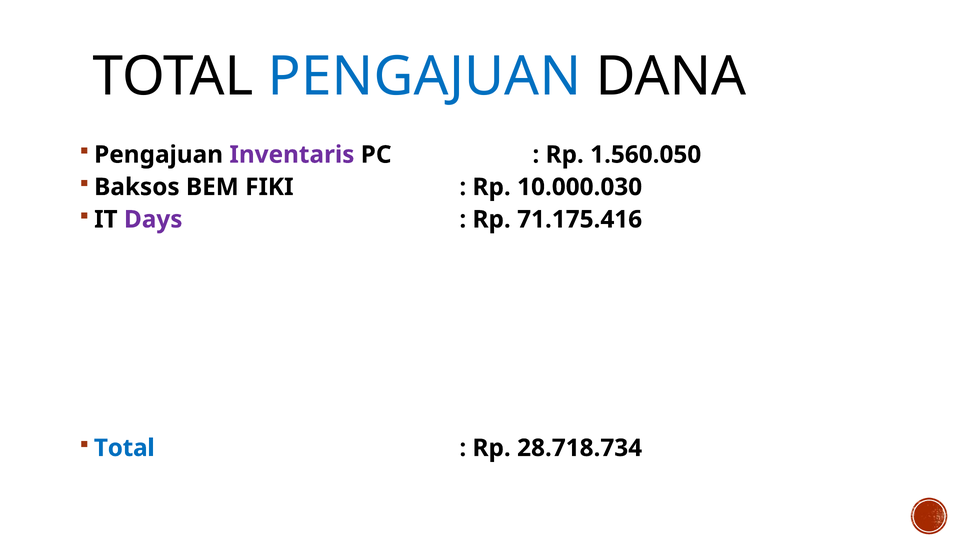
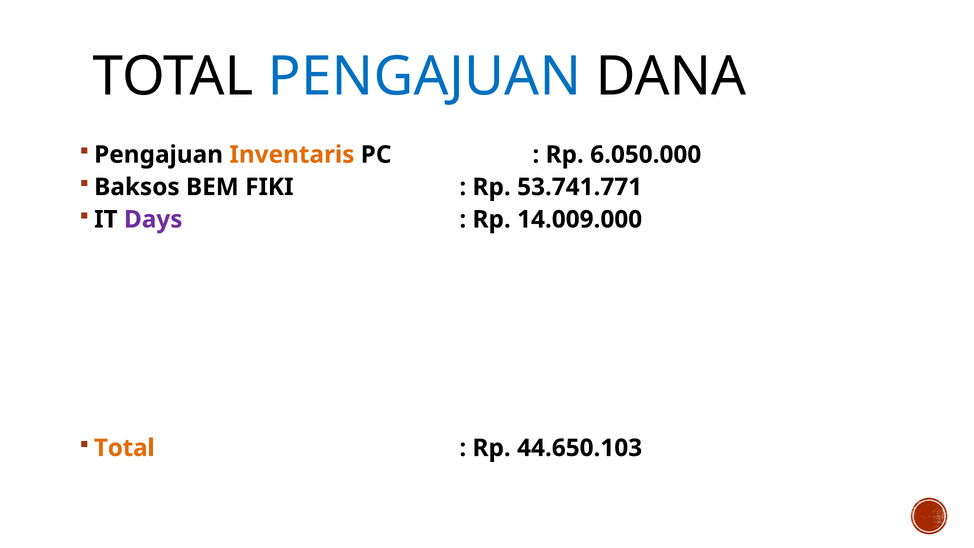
Inventaris colour: purple -> orange
1.560.050: 1.560.050 -> 6.050.000
10.000.030: 10.000.030 -> 53.741.771
71.175.416: 71.175.416 -> 14.009.000
Total at (124, 448) colour: blue -> orange
28.718.734: 28.718.734 -> 44.650.103
